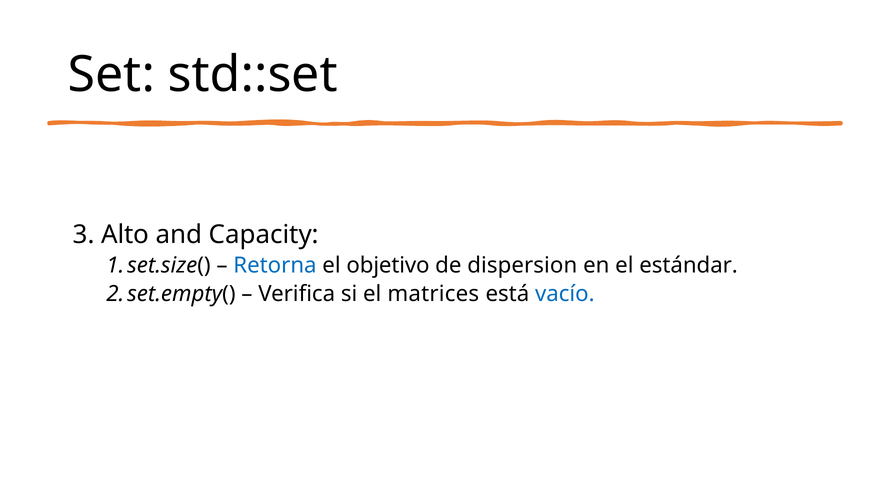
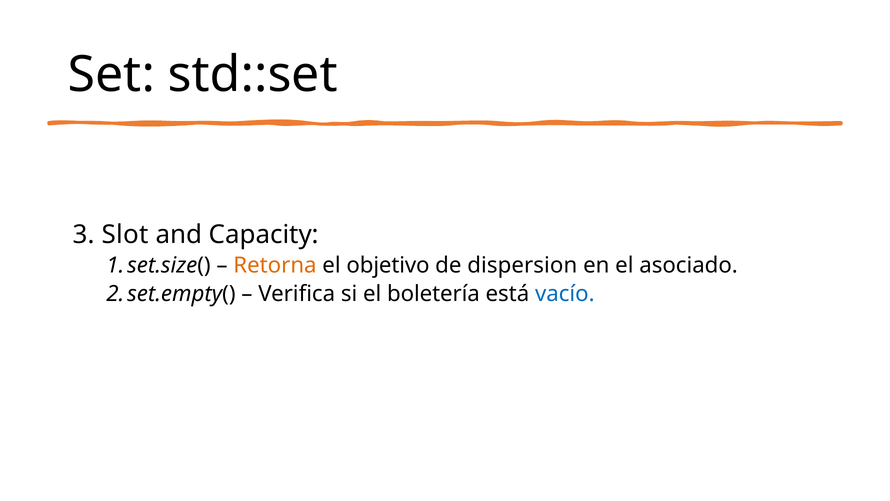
Alto: Alto -> Slot
Retorna colour: blue -> orange
estándar: estándar -> asociado
matrices: matrices -> boletería
